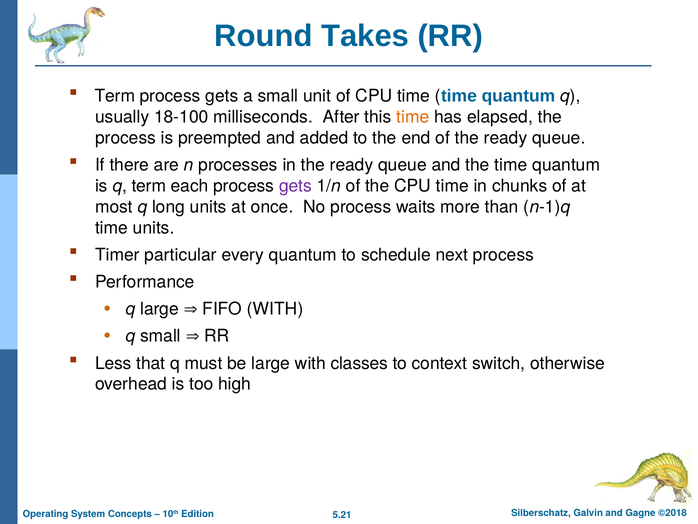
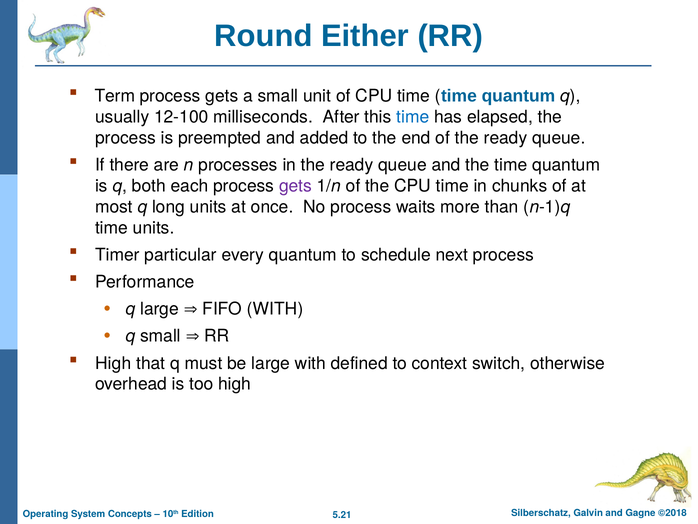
Takes: Takes -> Either
18-100: 18-100 -> 12-100
time at (413, 117) colour: orange -> blue
q term: term -> both
Less at (113, 363): Less -> High
classes: classes -> defined
